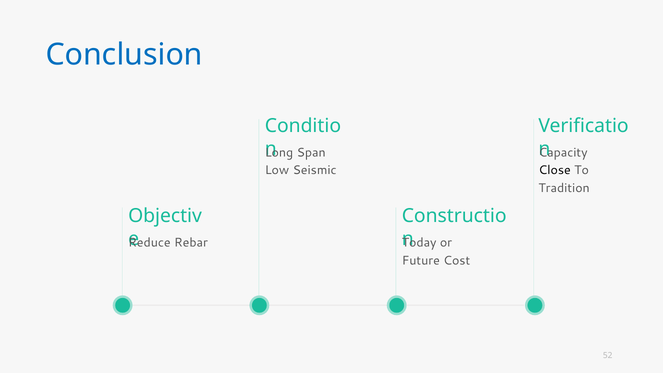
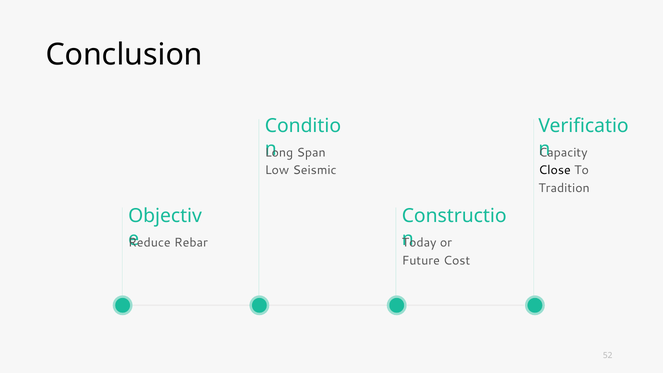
Conclusion colour: blue -> black
